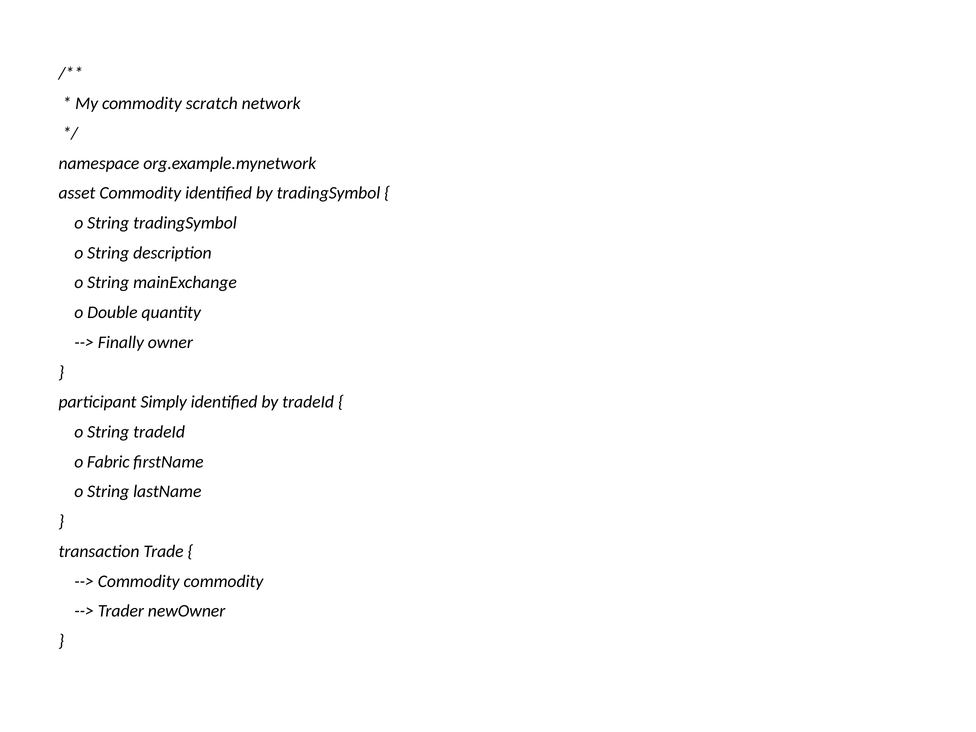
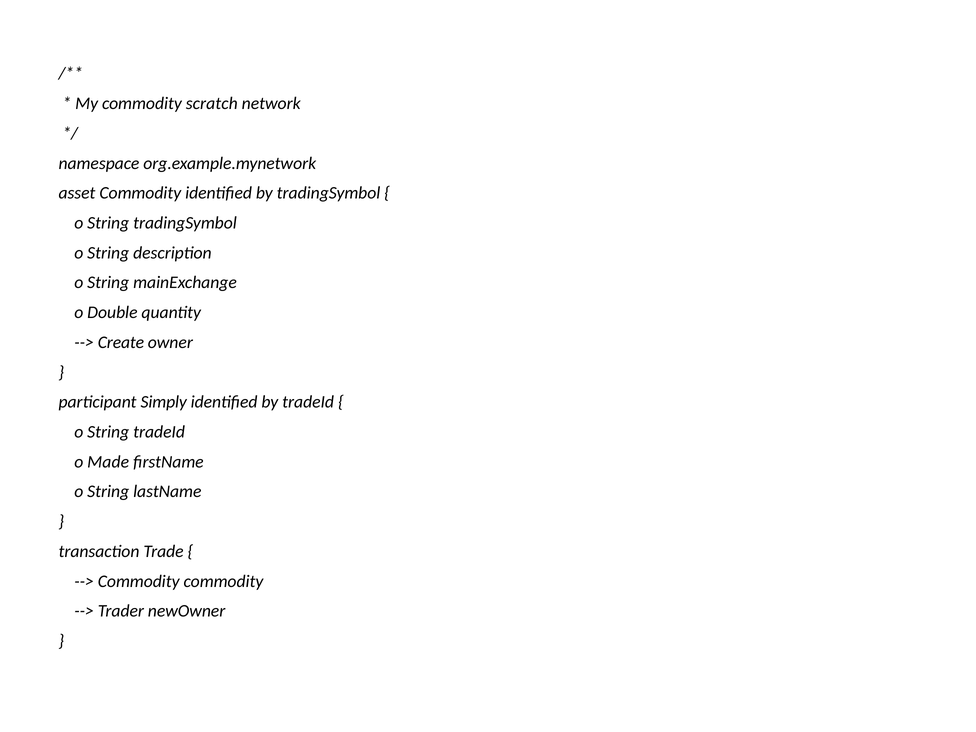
Finally: Finally -> Create
Fabric: Fabric -> Made
